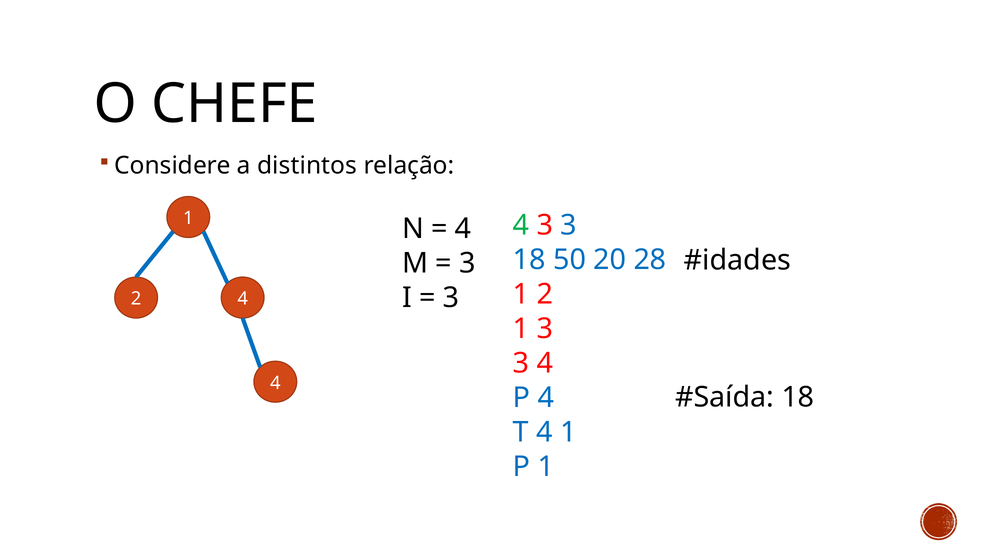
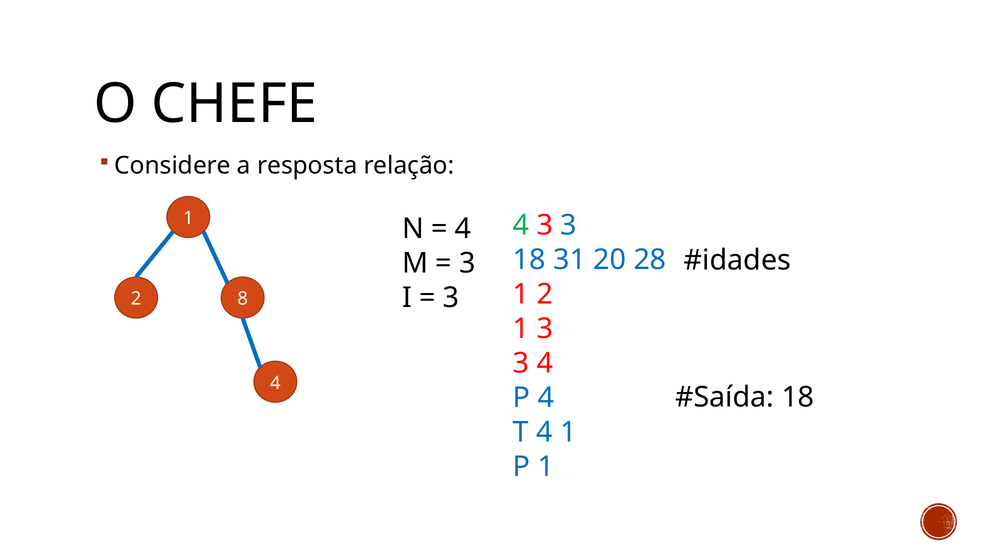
distintos: distintos -> resposta
50: 50 -> 31
2 4: 4 -> 8
